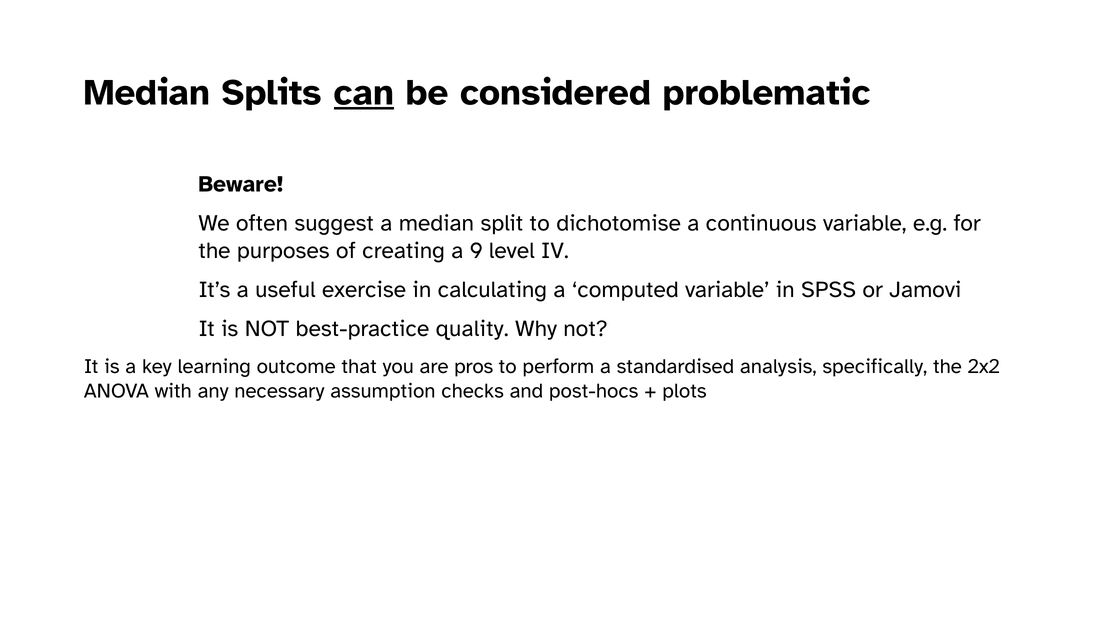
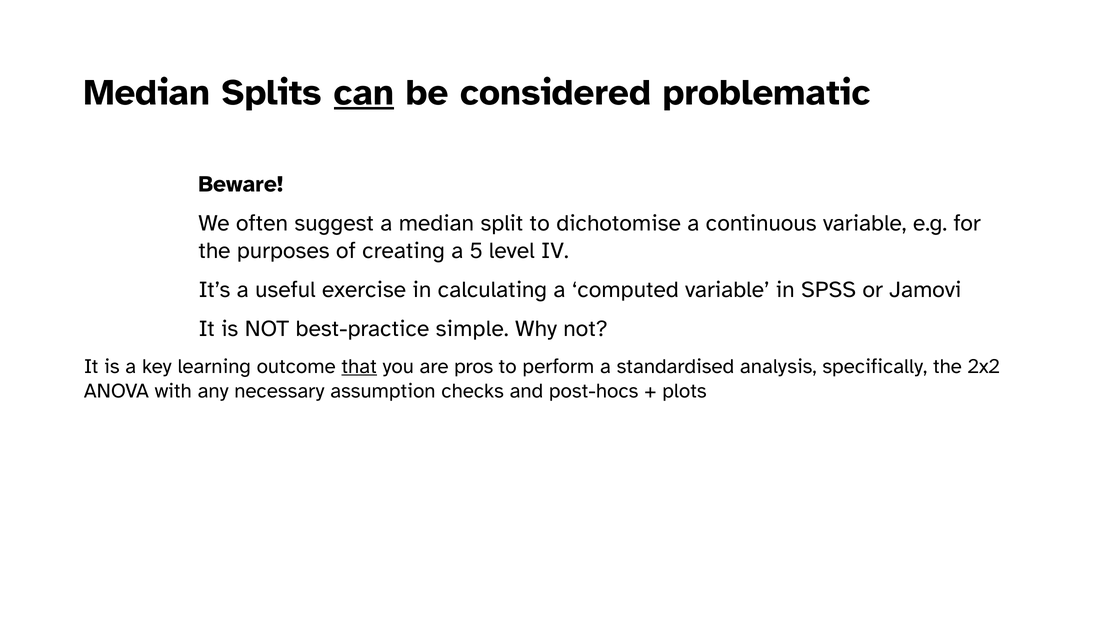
9: 9 -> 5
quality: quality -> simple
that underline: none -> present
